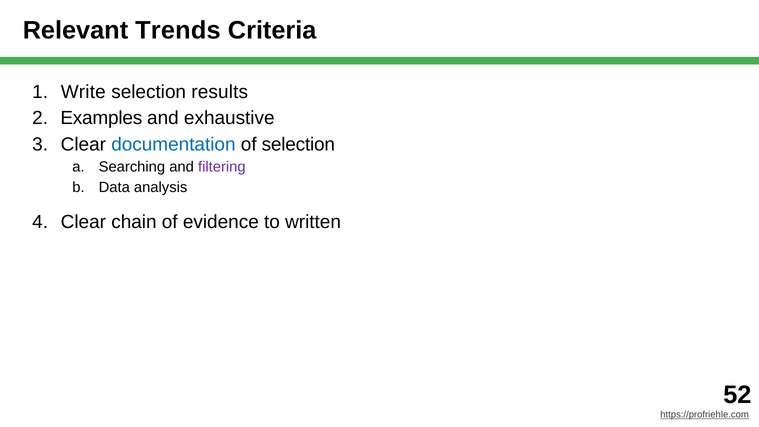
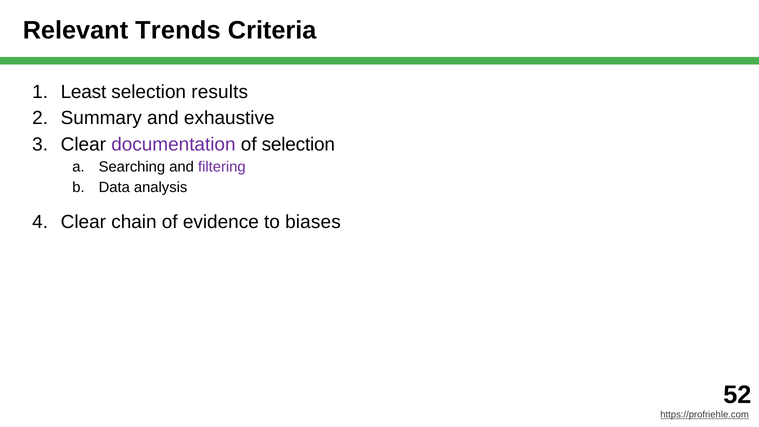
Write: Write -> Least
Examples: Examples -> Summary
documentation colour: blue -> purple
written: written -> biases
